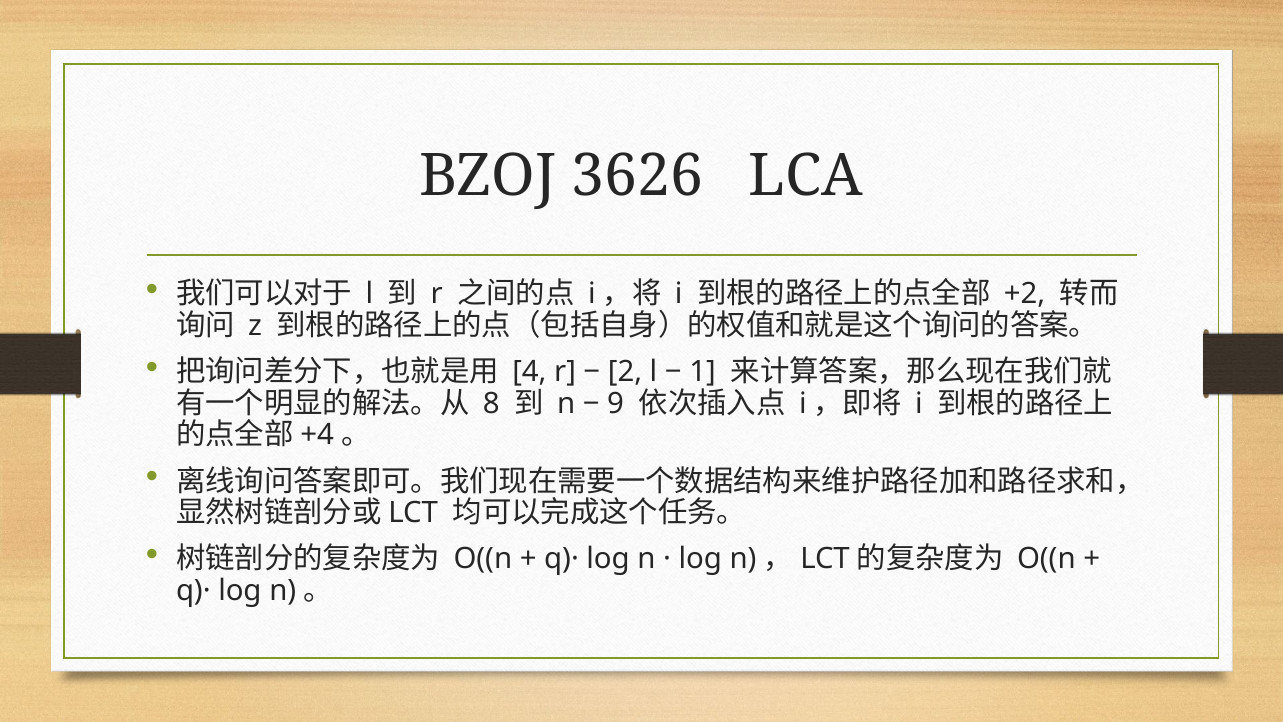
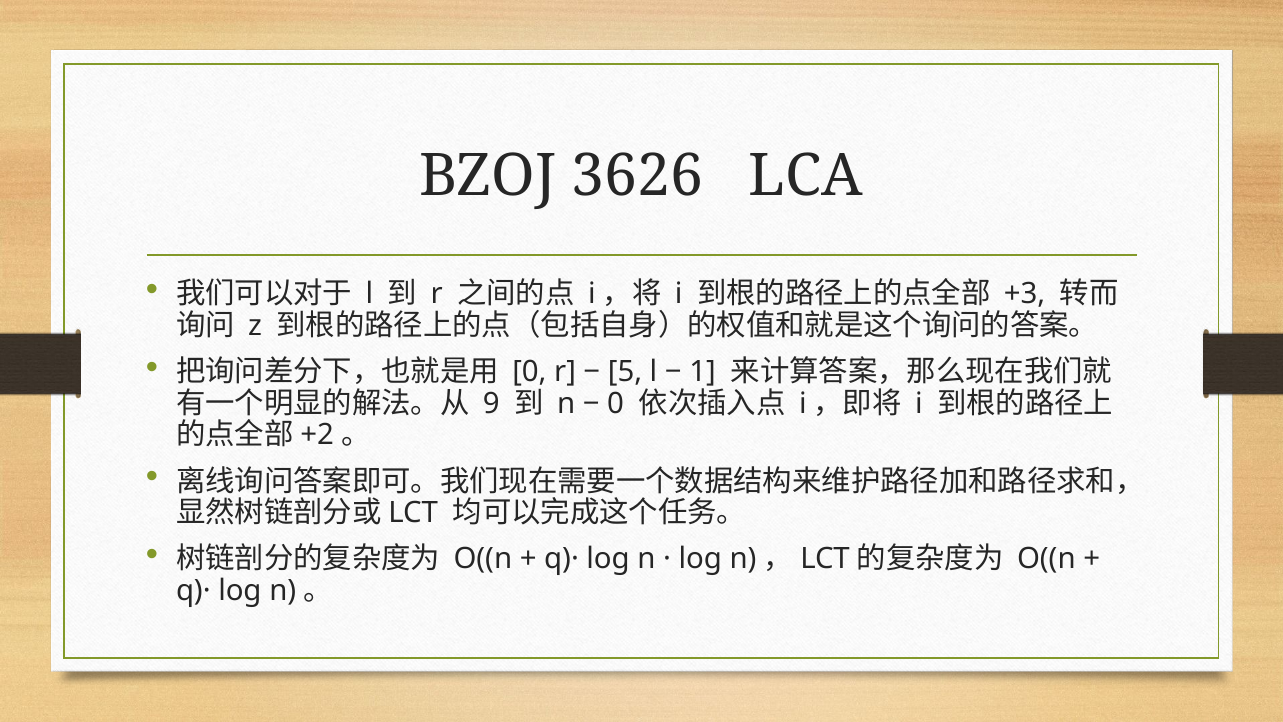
+2: +2 -> +3
4 at (529, 371): 4 -> 0
2: 2 -> 5
8: 8 -> 9
9 at (616, 403): 9 -> 0
+4: +4 -> +2
